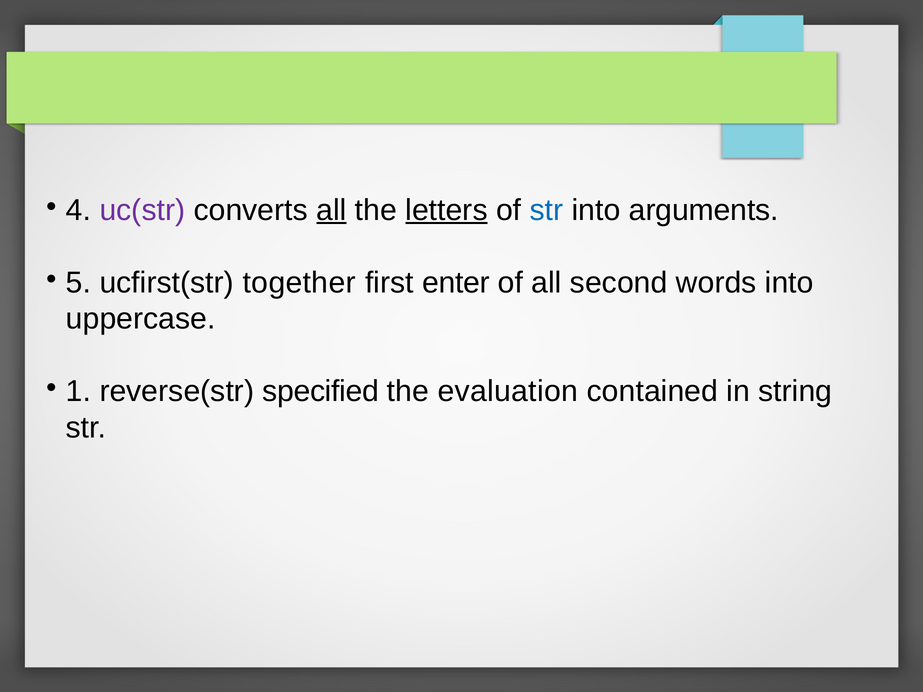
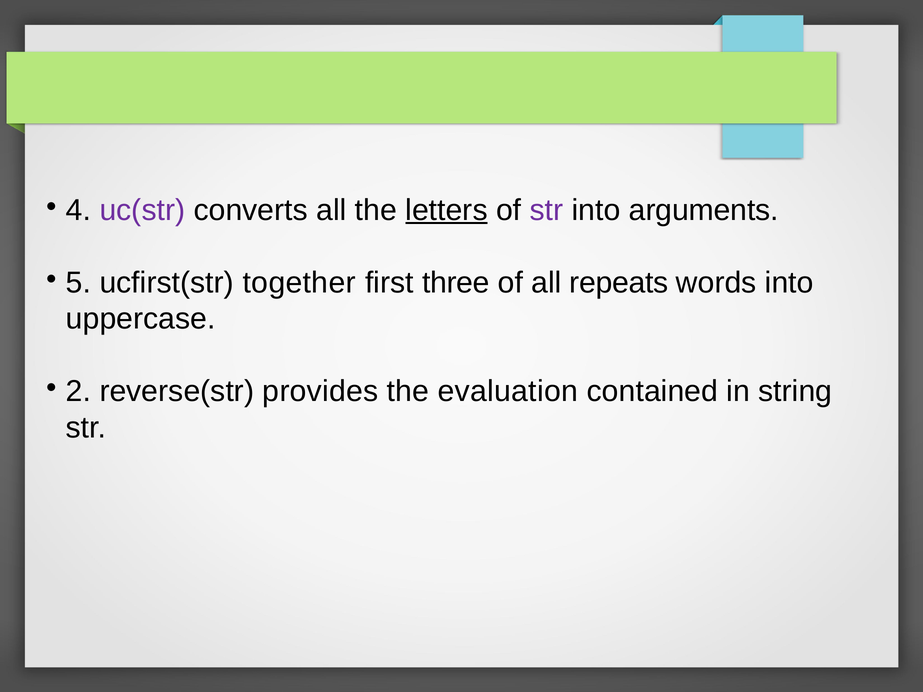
all at (331, 210) underline: present -> none
str at (546, 210) colour: blue -> purple
enter: enter -> three
second: second -> repeats
1: 1 -> 2
specified: specified -> provides
